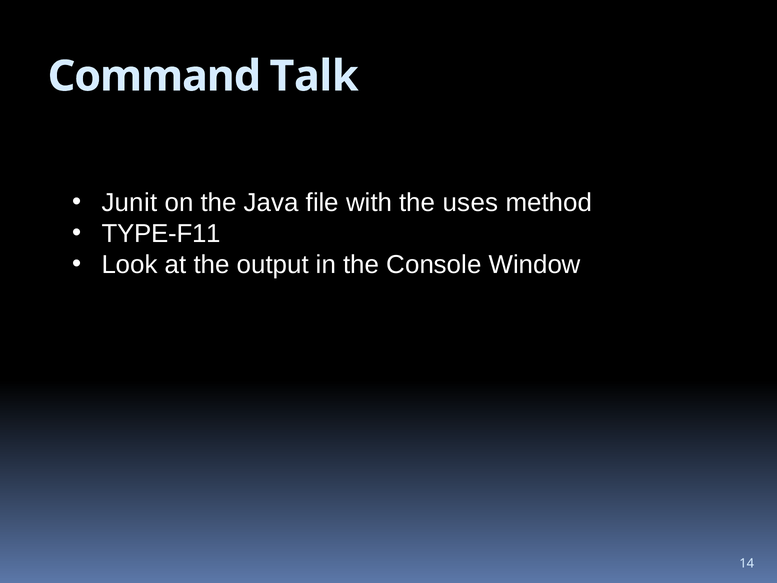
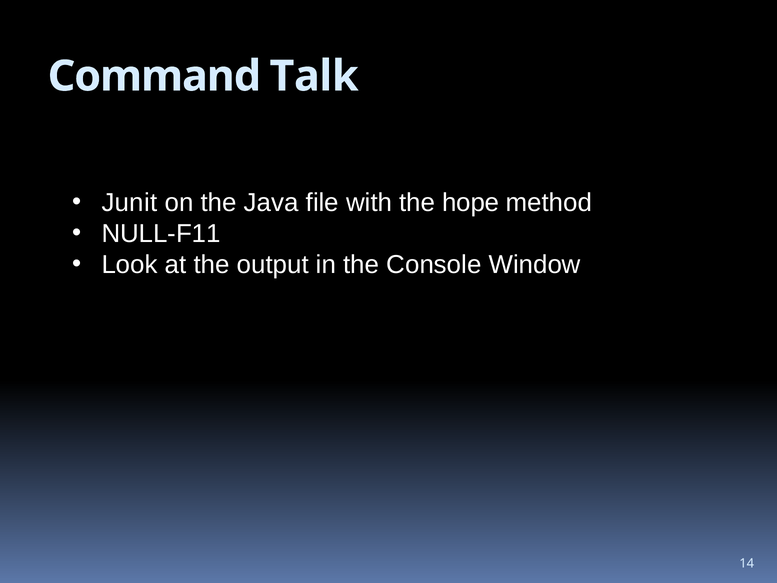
uses: uses -> hope
TYPE-F11: TYPE-F11 -> NULL-F11
